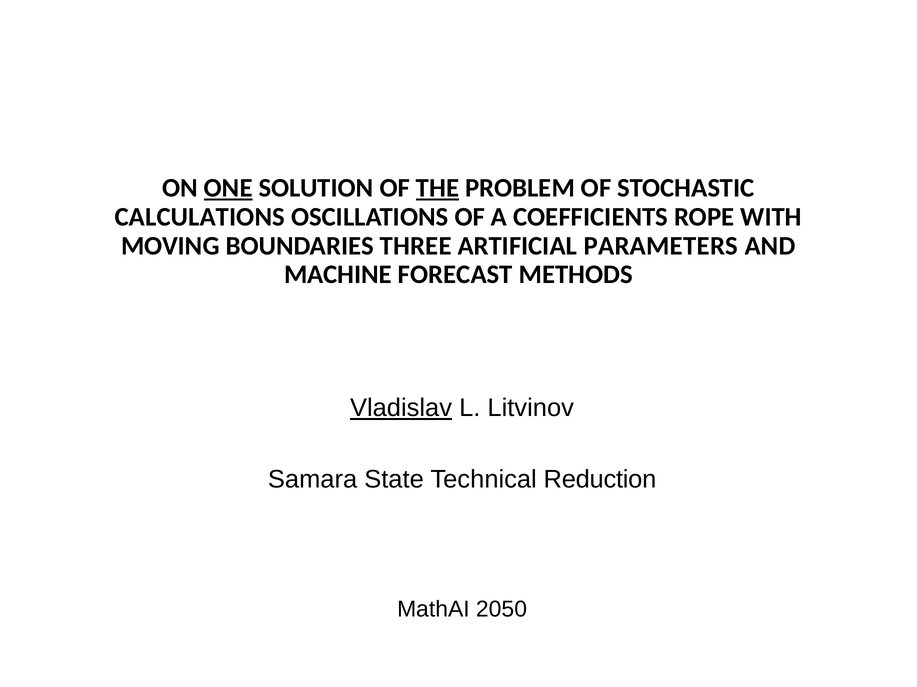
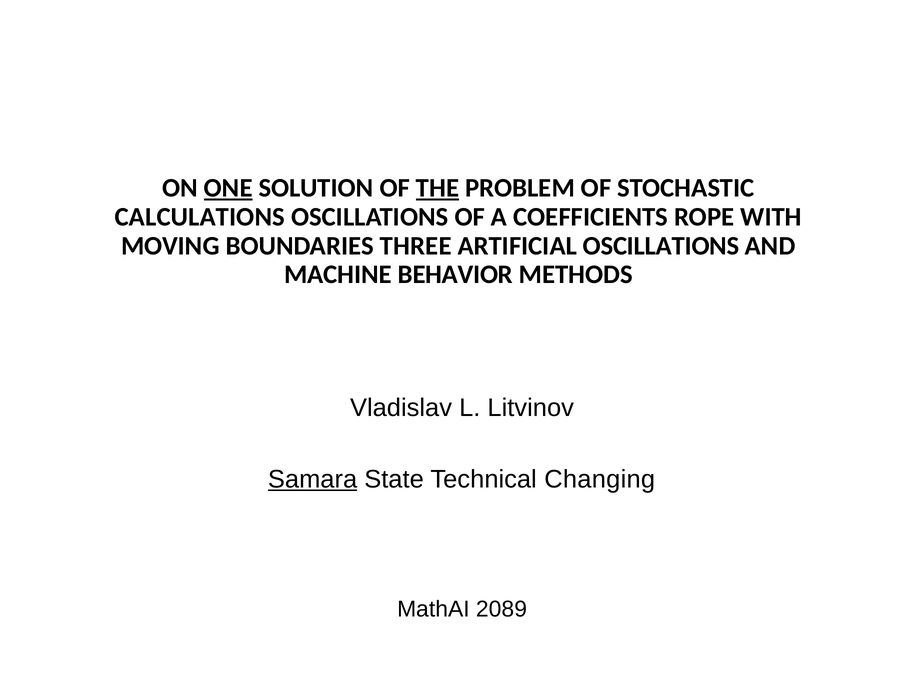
ARTIFICIAL PARAMETERS: PARAMETERS -> OSCILLATIONS
FORECAST: FORECAST -> BEHAVIOR
Vladislav underline: present -> none
Samara underline: none -> present
Reduction: Reduction -> Changing
2050: 2050 -> 2089
